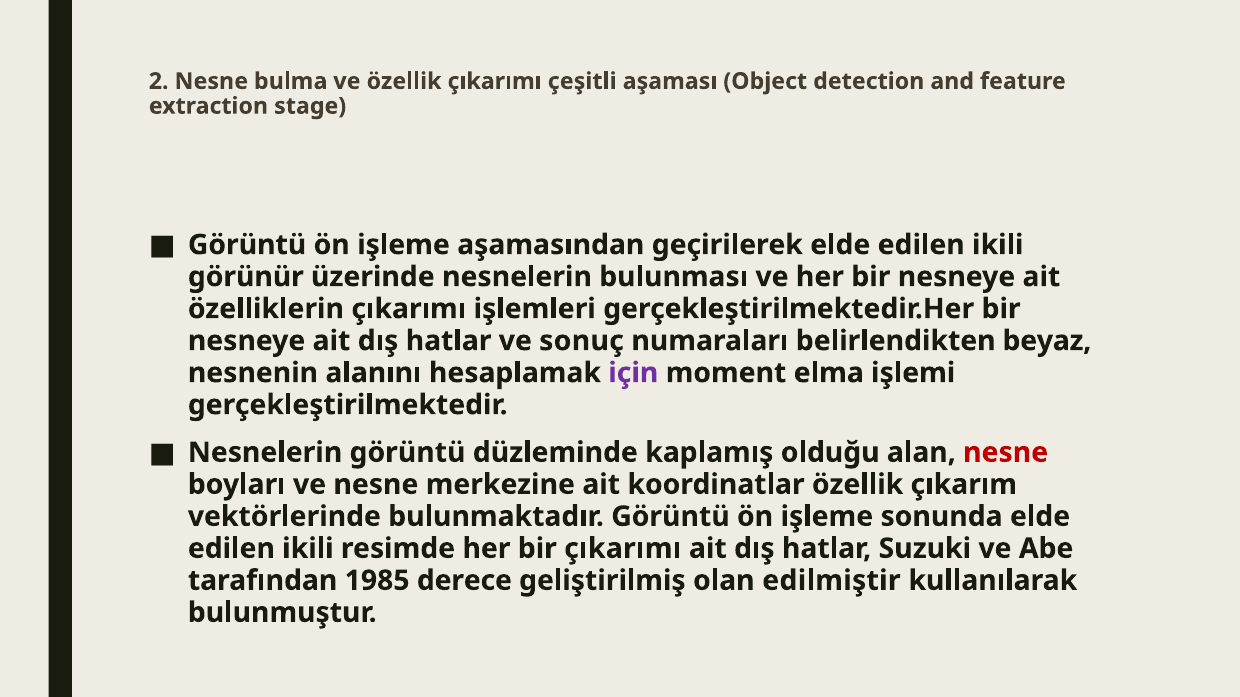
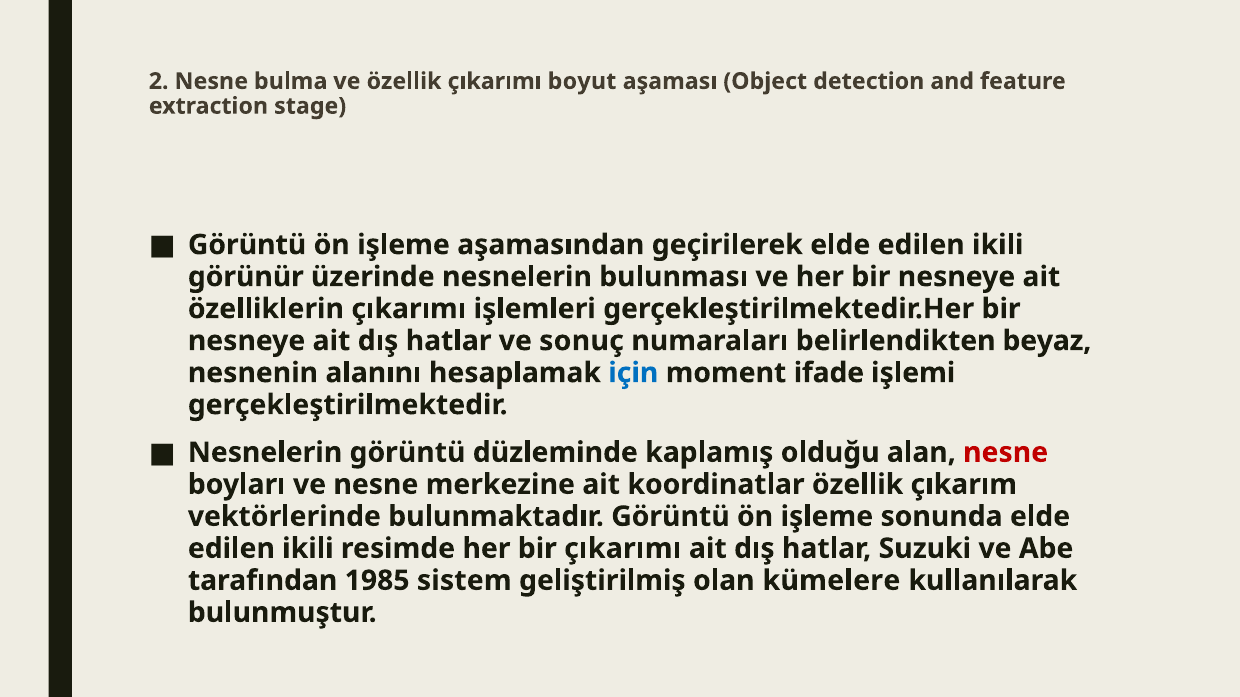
çeşitli: çeşitli -> boyut
için colour: purple -> blue
elma: elma -> ifade
derece: derece -> sistem
edilmiştir: edilmiştir -> kümelere
